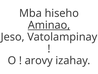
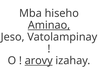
arovy underline: none -> present
